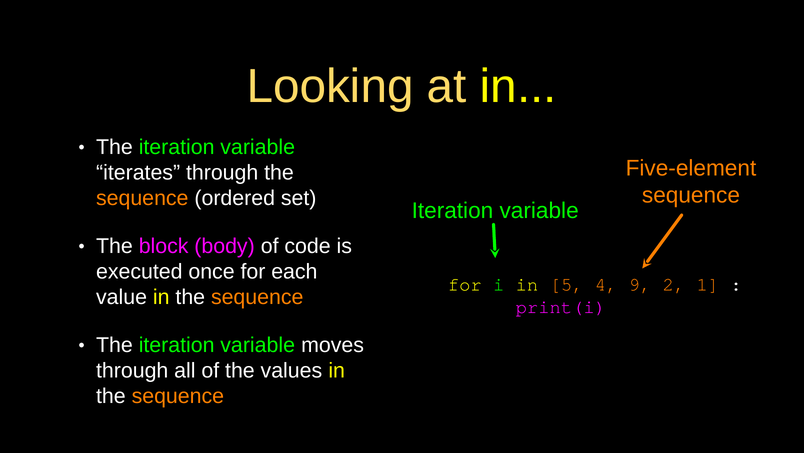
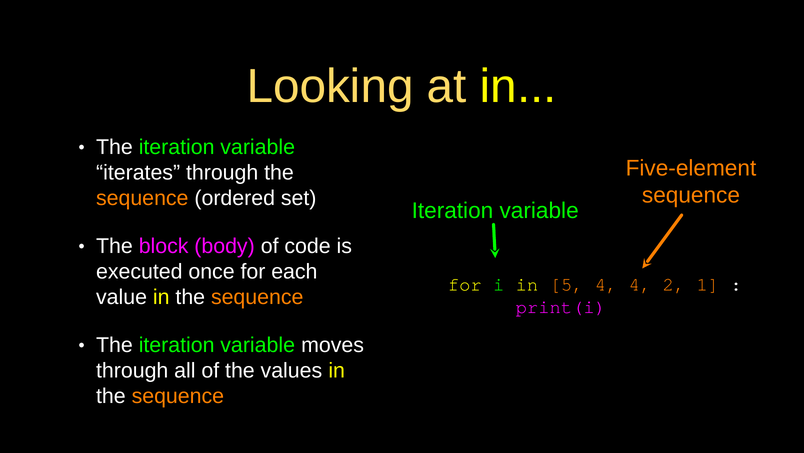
4 9: 9 -> 4
